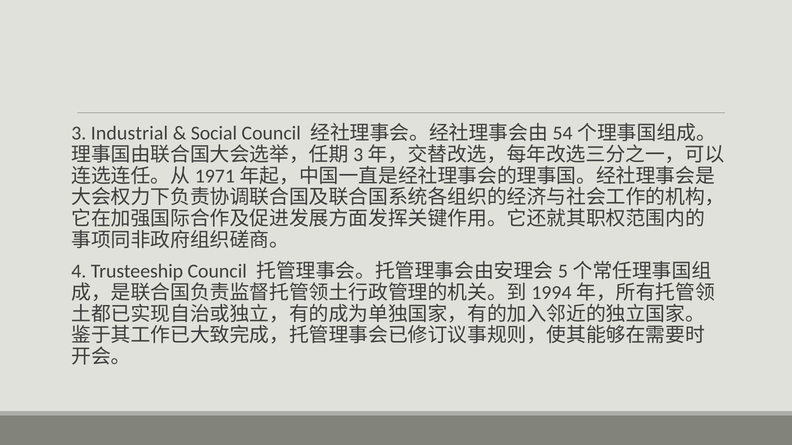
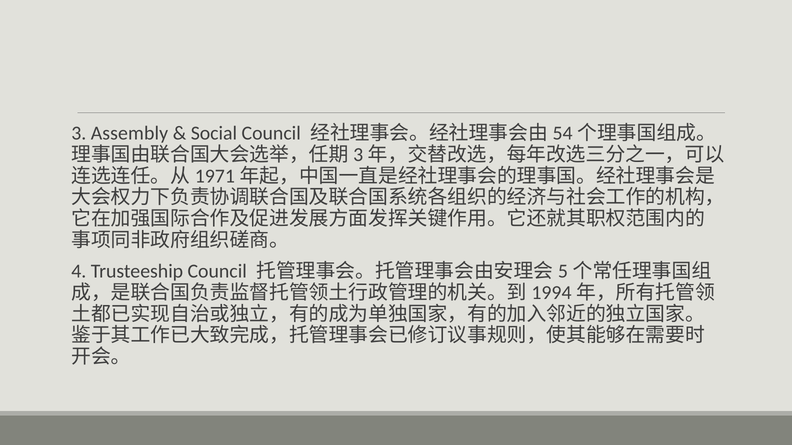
Industrial: Industrial -> Assembly
